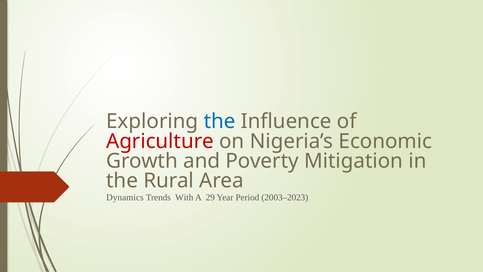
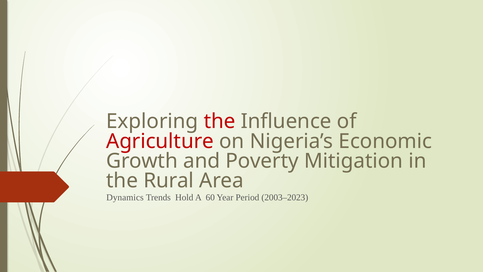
the at (220, 121) colour: blue -> red
With: With -> Hold
29: 29 -> 60
